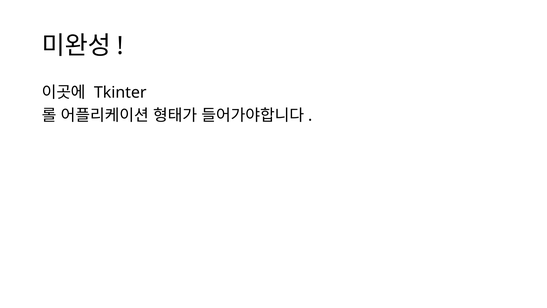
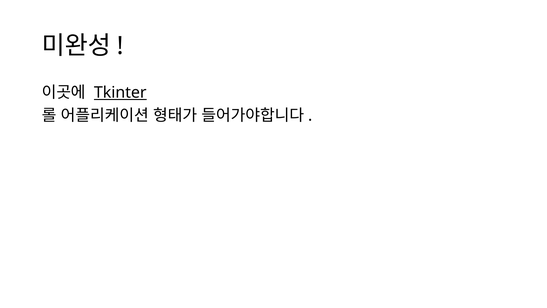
Tkinter underline: none -> present
